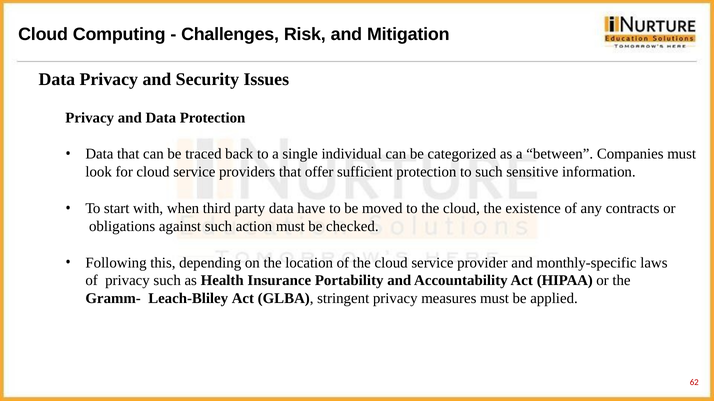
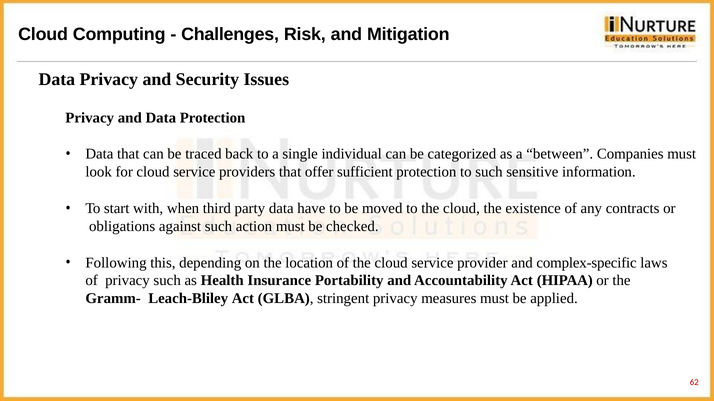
monthly-specific: monthly-specific -> complex-specific
